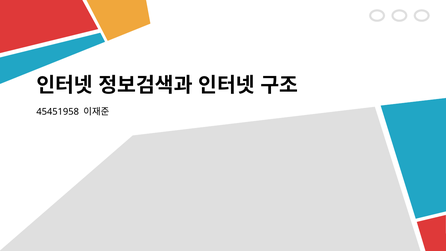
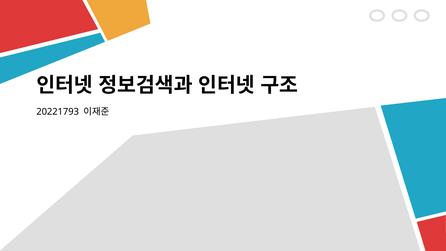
45451958: 45451958 -> 20221793
